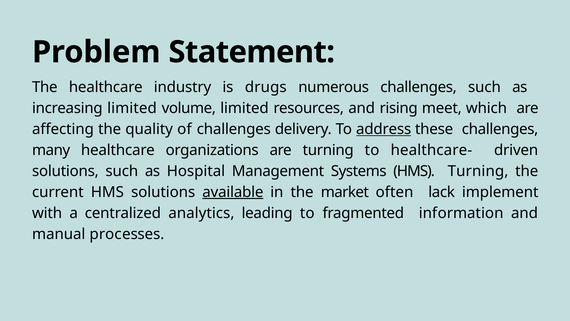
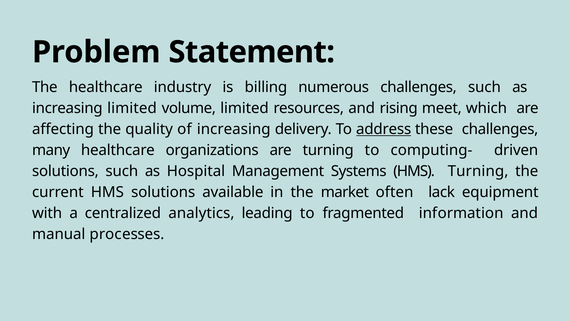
drugs: drugs -> billing
of challenges: challenges -> increasing
healthcare-: healthcare- -> computing-
available underline: present -> none
implement: implement -> equipment
